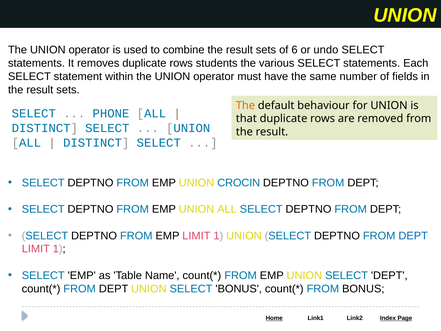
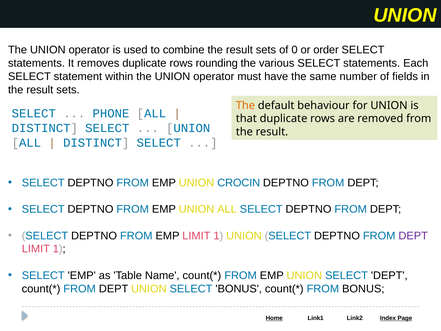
6: 6 -> 0
undo: undo -> order
students: students -> rounding
DEPT at (413, 236) colour: blue -> purple
